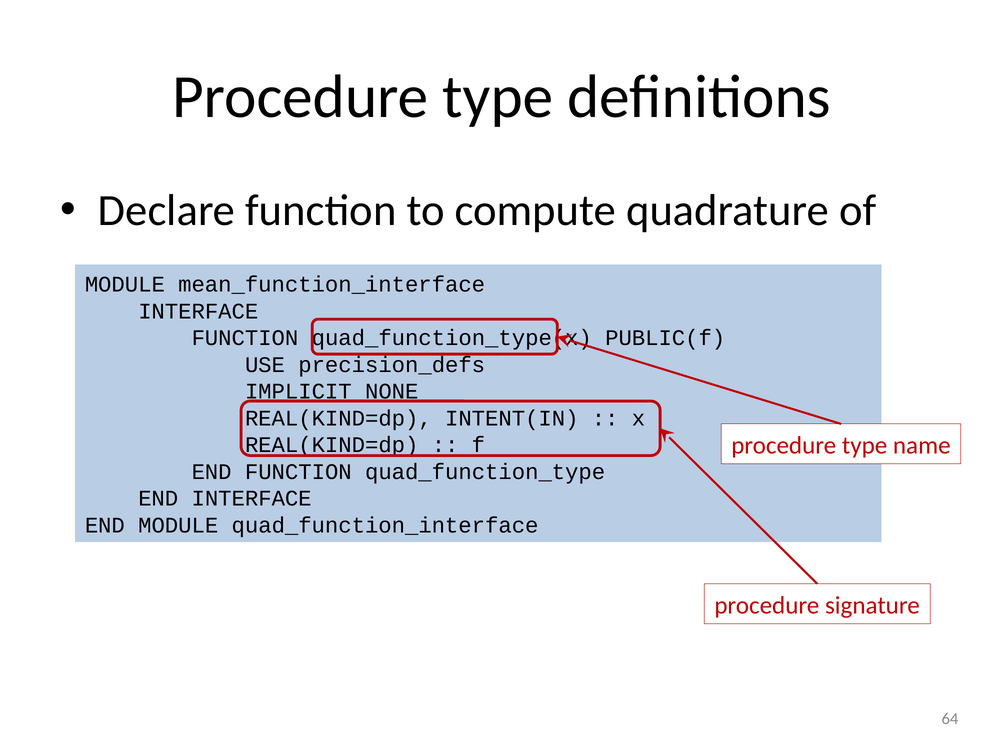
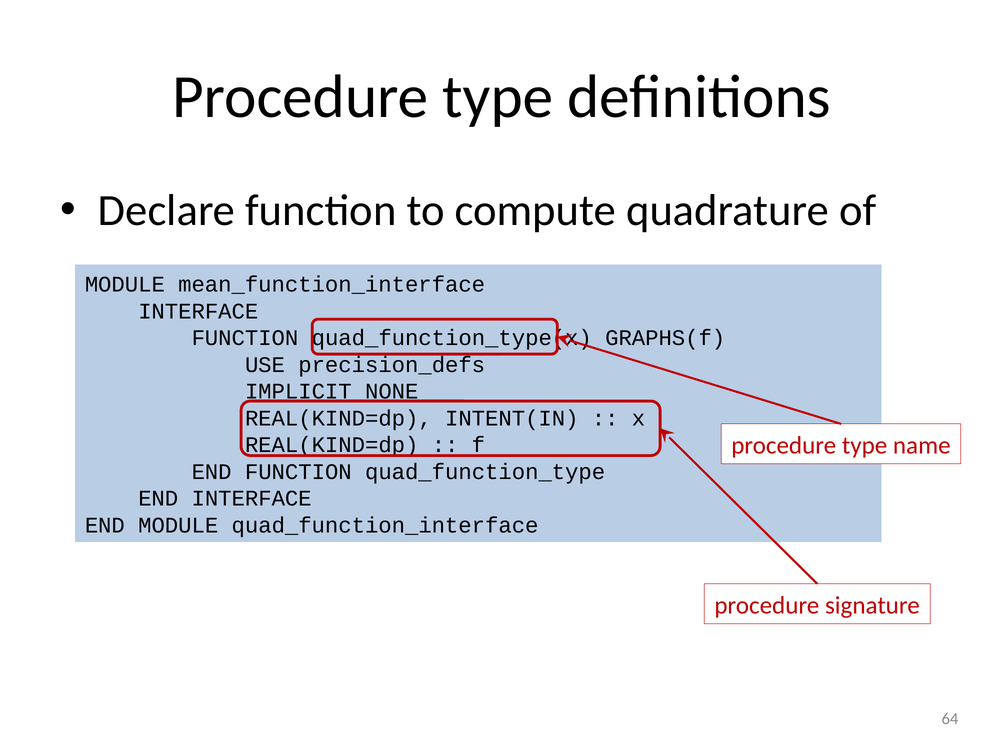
PUBLIC(f: PUBLIC(f -> GRAPHS(f
